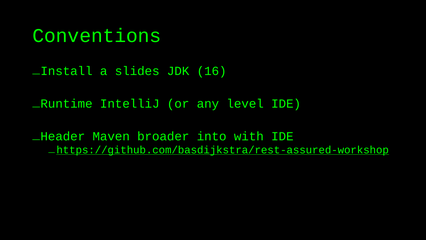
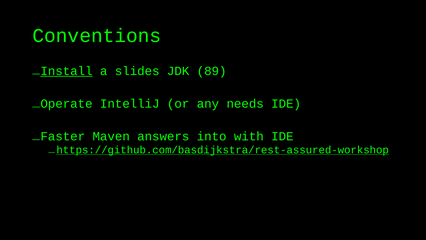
Install underline: none -> present
16: 16 -> 89
Runtime: Runtime -> Operate
level: level -> needs
Header: Header -> Faster
broader: broader -> answers
